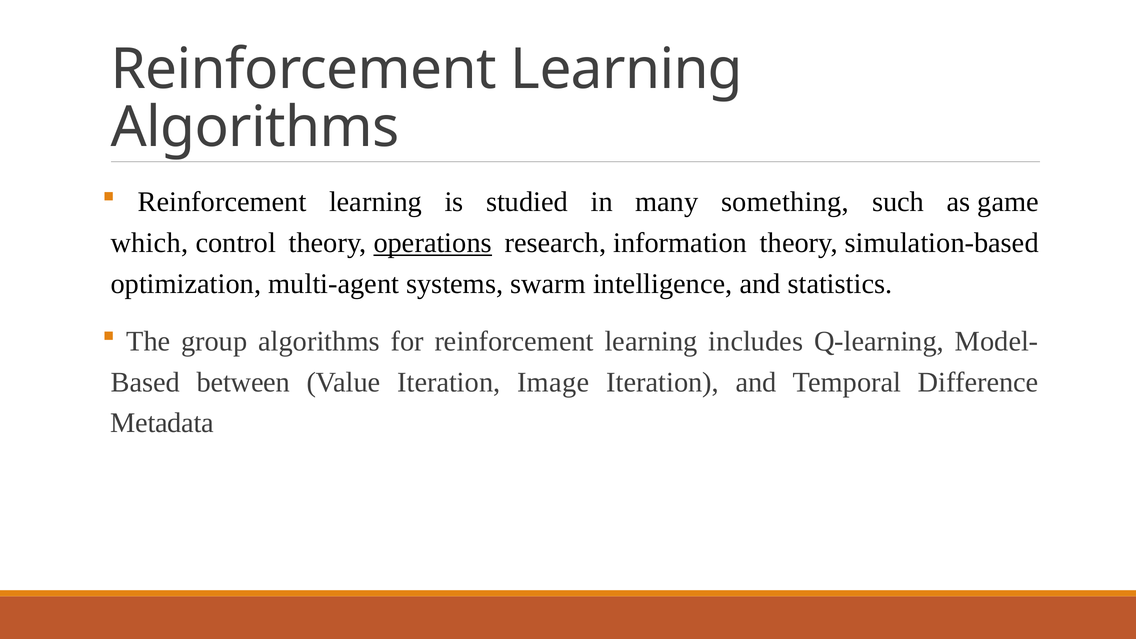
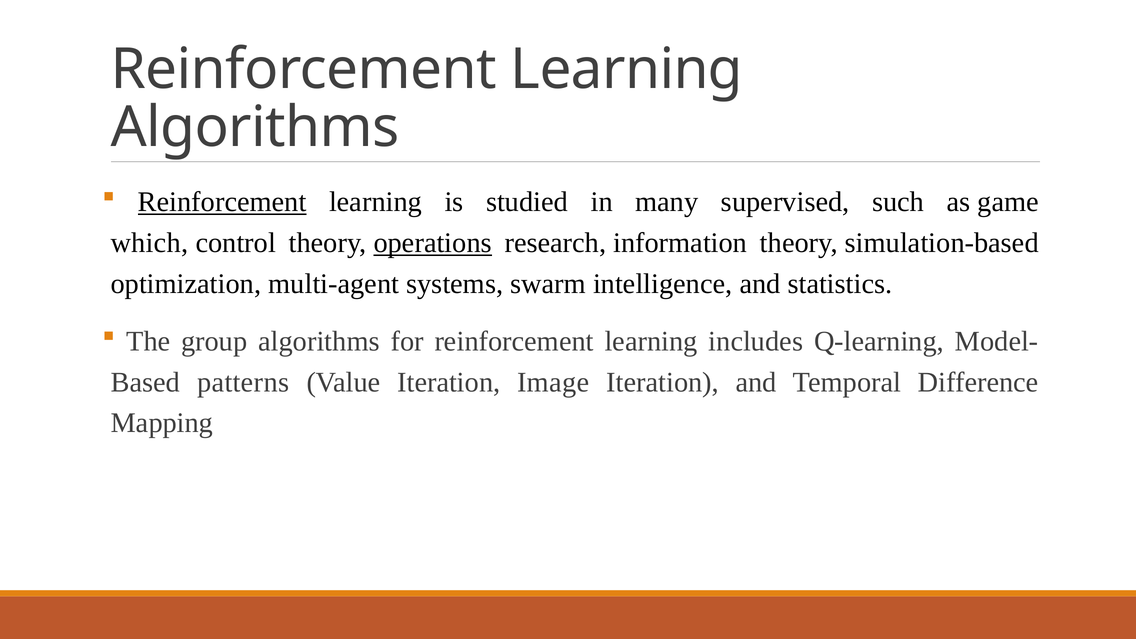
Reinforcement at (222, 202) underline: none -> present
something: something -> supervised
between: between -> patterns
Metadata: Metadata -> Mapping
